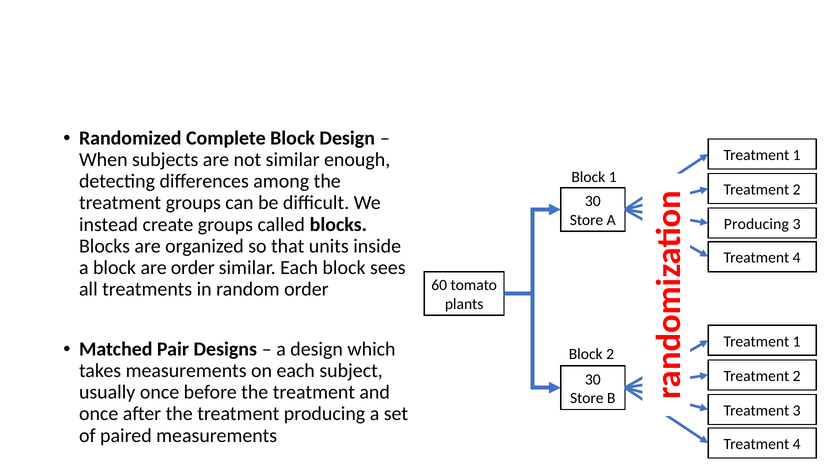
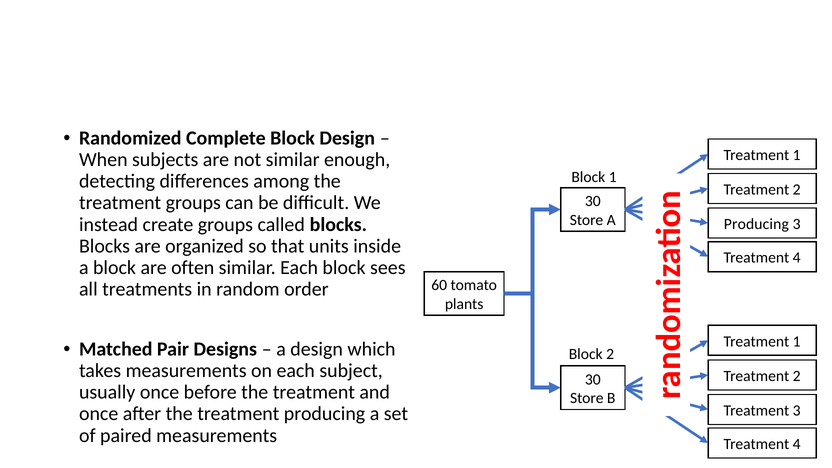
are order: order -> often
